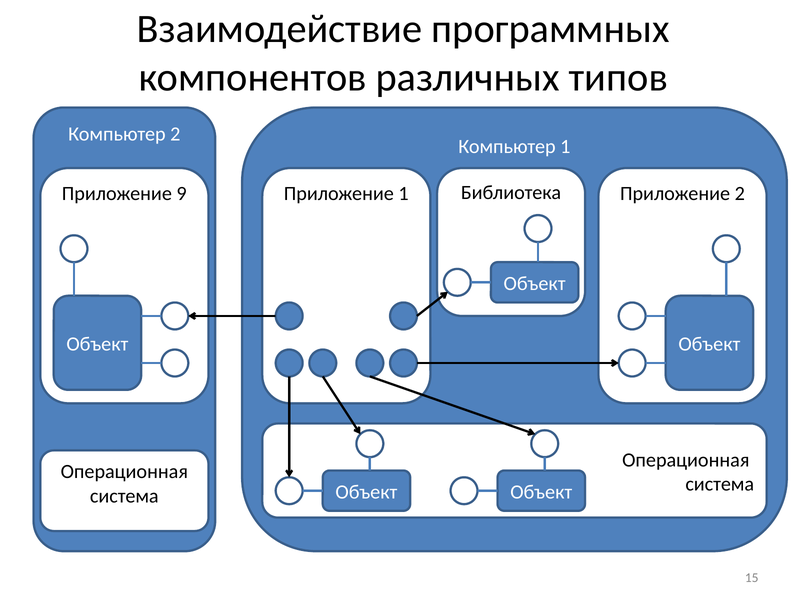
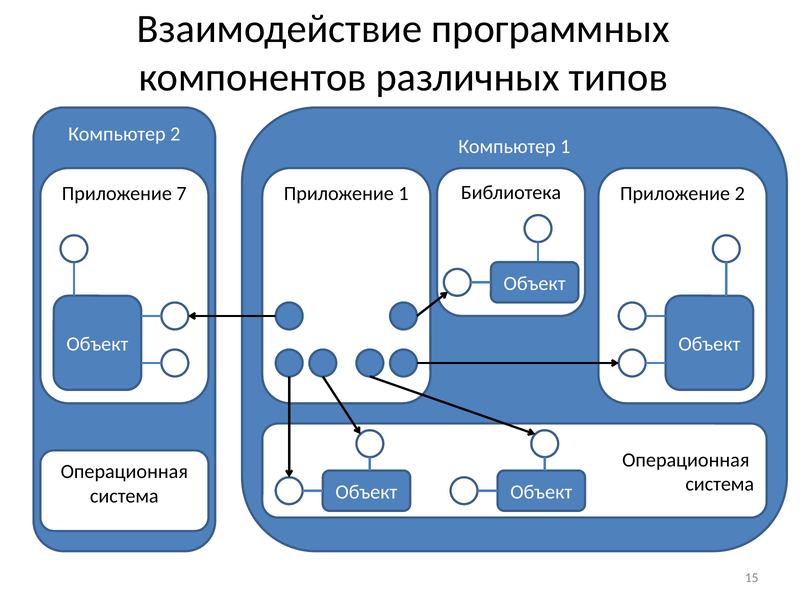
9: 9 -> 7
